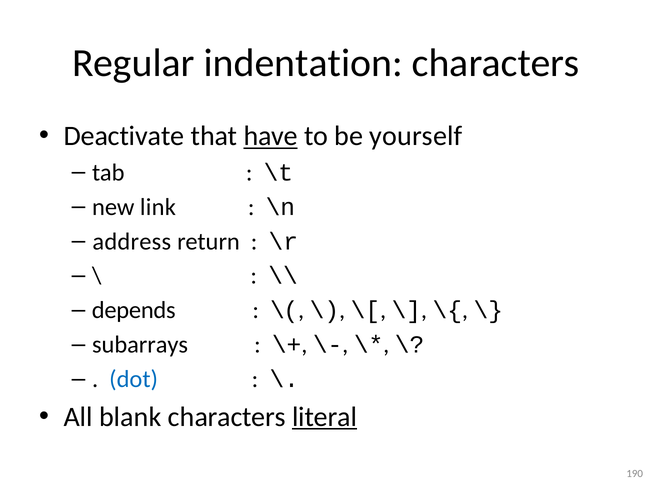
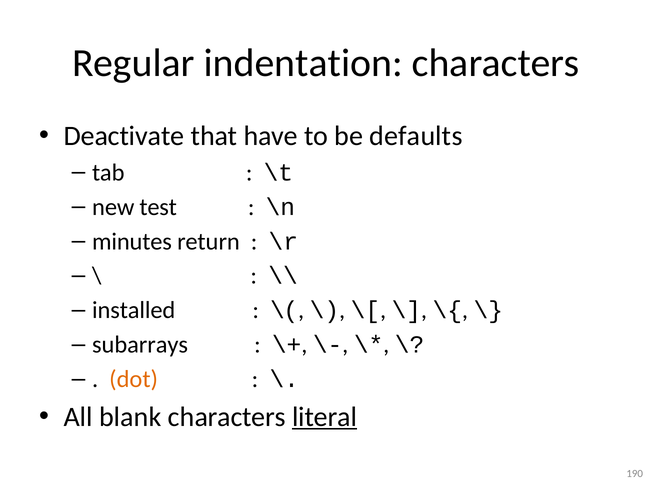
have underline: present -> none
yourself: yourself -> defaults
link: link -> test
address: address -> minutes
depends: depends -> installed
dot colour: blue -> orange
